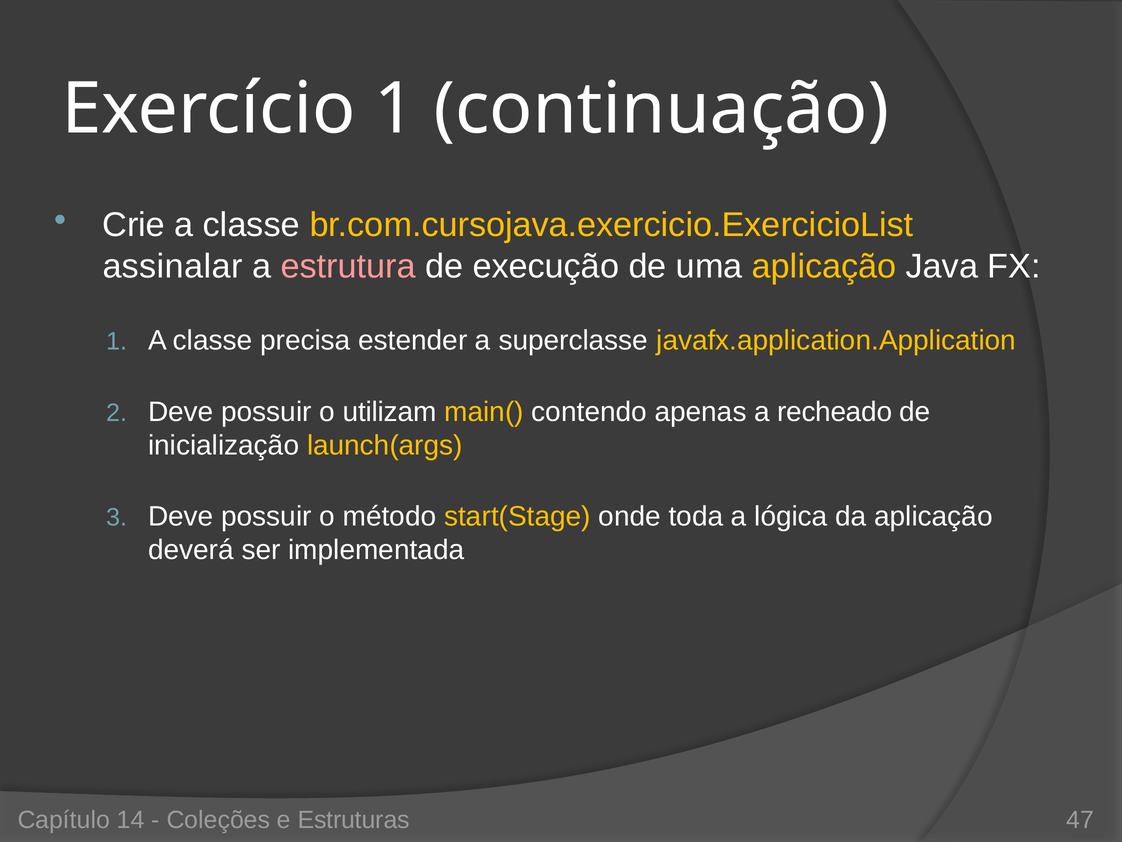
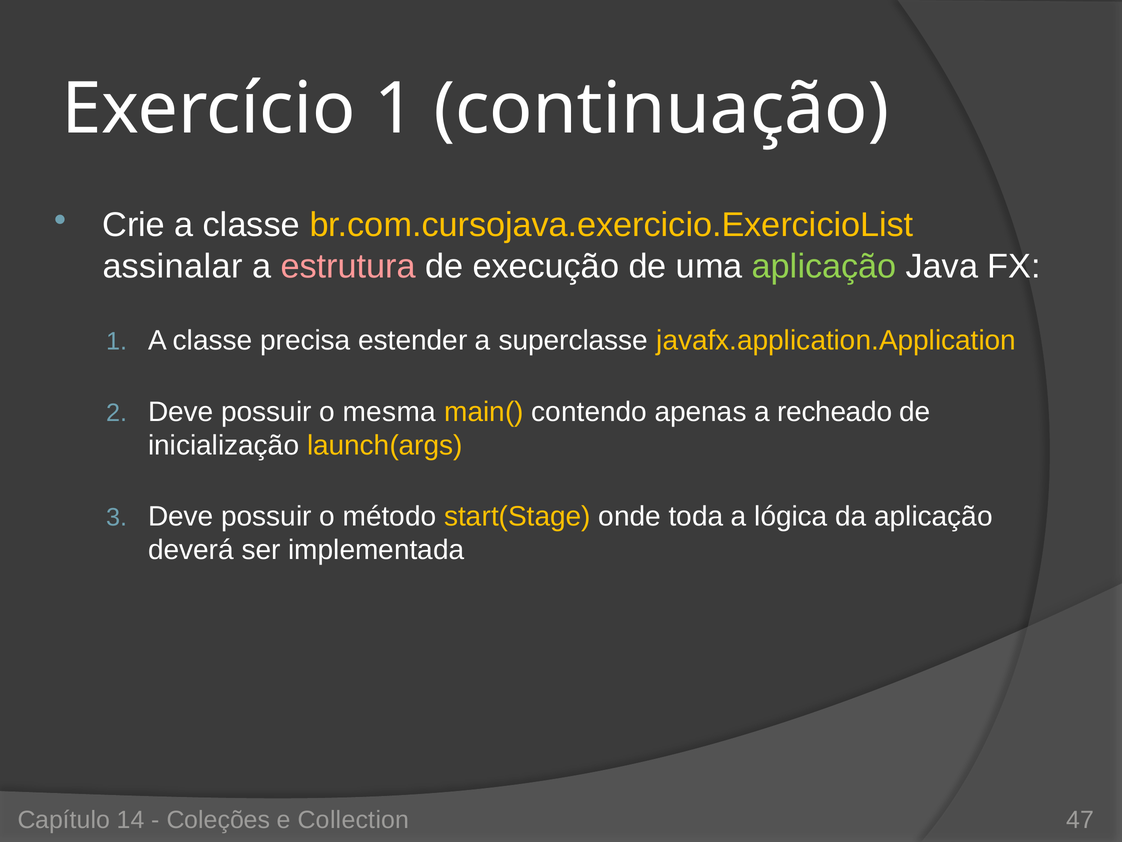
aplicação at (824, 266) colour: yellow -> light green
utilizam: utilizam -> mesma
Estruturas: Estruturas -> Collection
